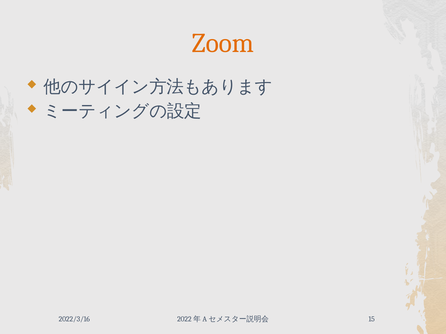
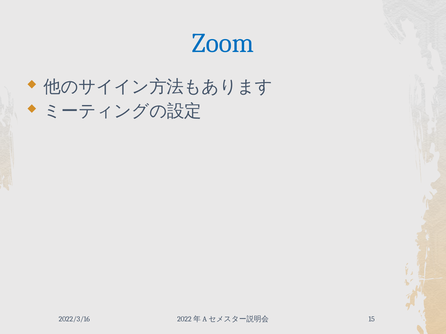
Zoom colour: orange -> blue
